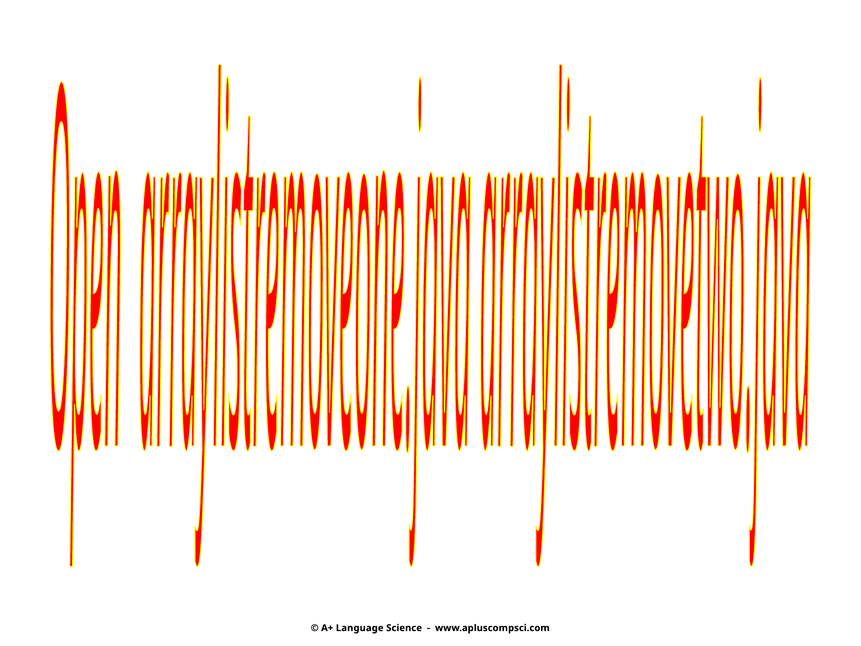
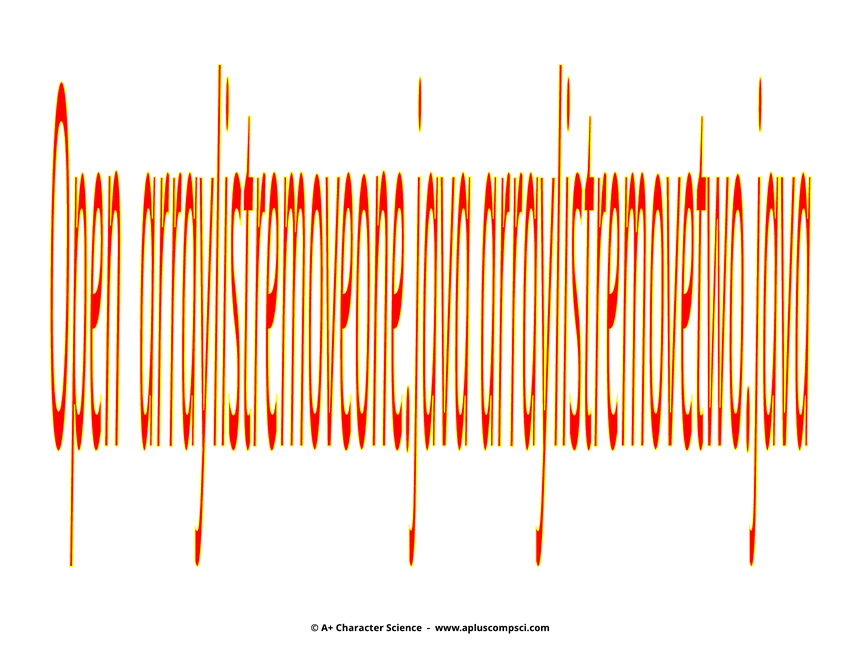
Language: Language -> Character
